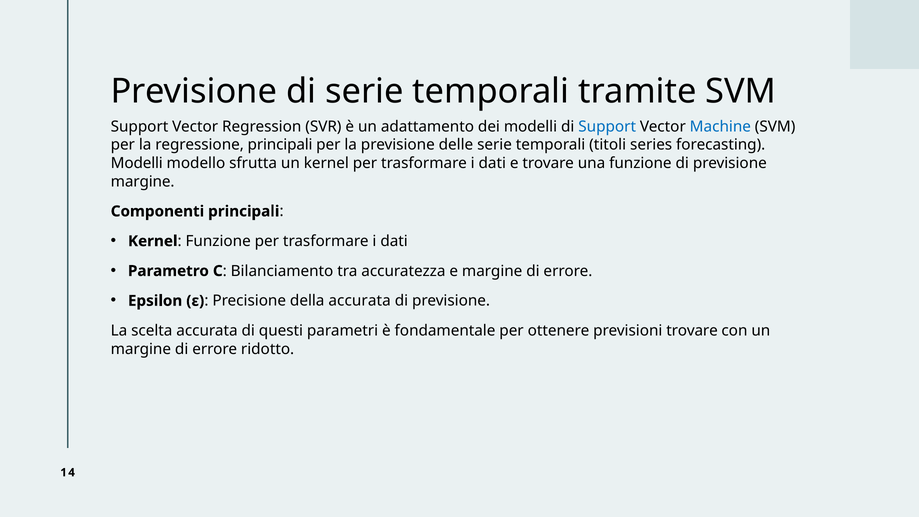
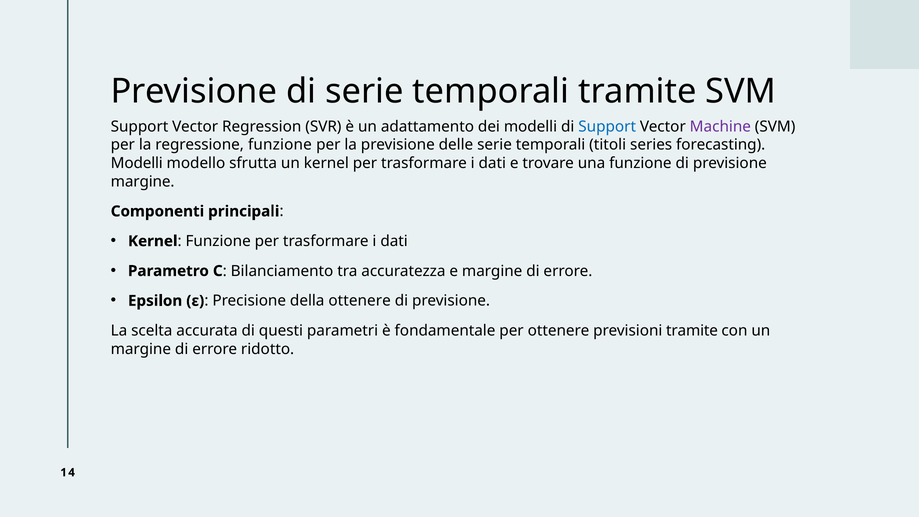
Machine colour: blue -> purple
regressione principali: principali -> funzione
della accurata: accurata -> ottenere
previsioni trovare: trovare -> tramite
